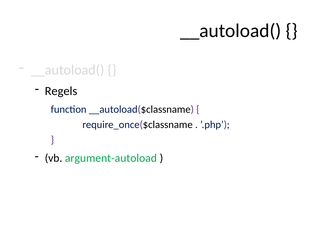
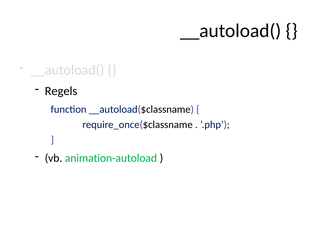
argument-autoload: argument-autoload -> animation-autoload
